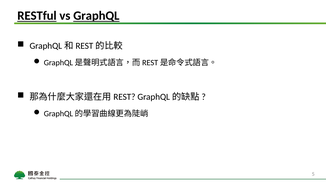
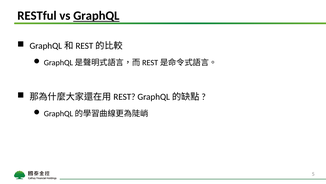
RESTful underline: present -> none
